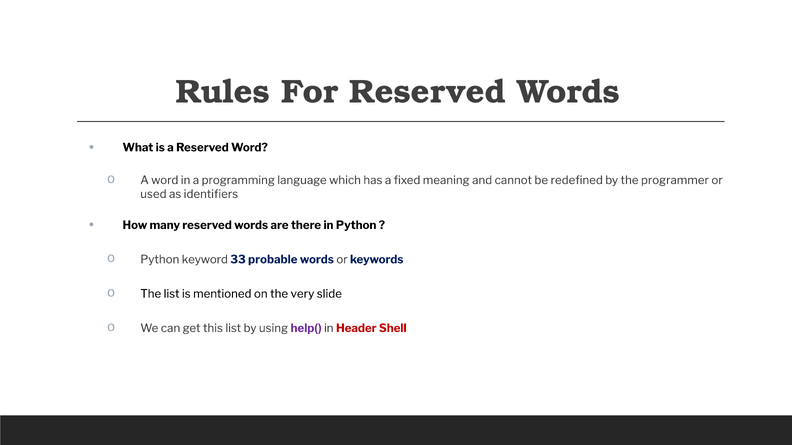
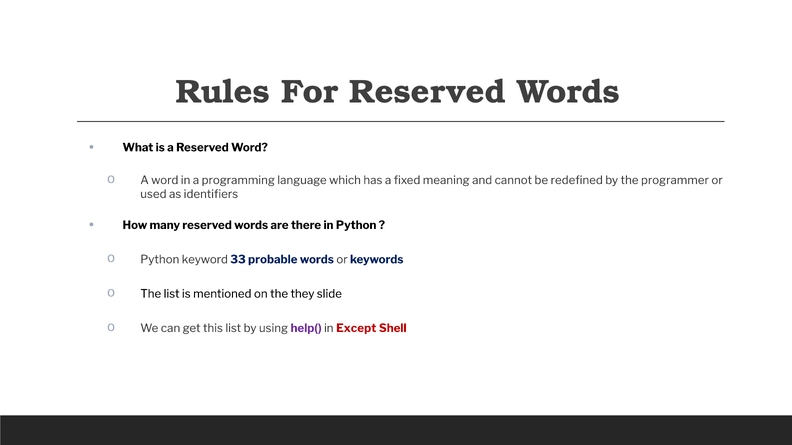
very: very -> they
Header: Header -> Except
